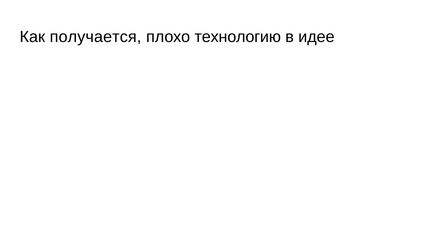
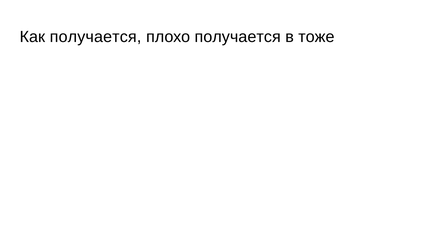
плохо технологию: технологию -> получается
идее: идее -> тоже
